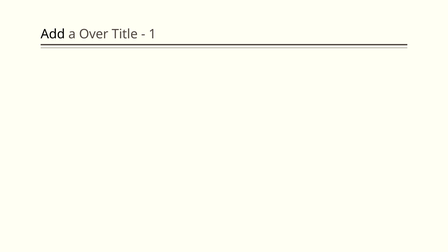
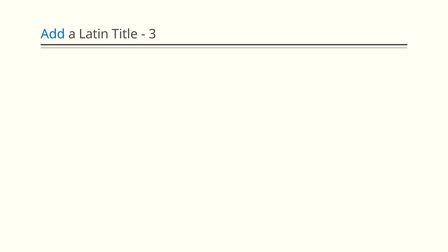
Add colour: black -> blue
Over: Over -> Latin
1: 1 -> 3
